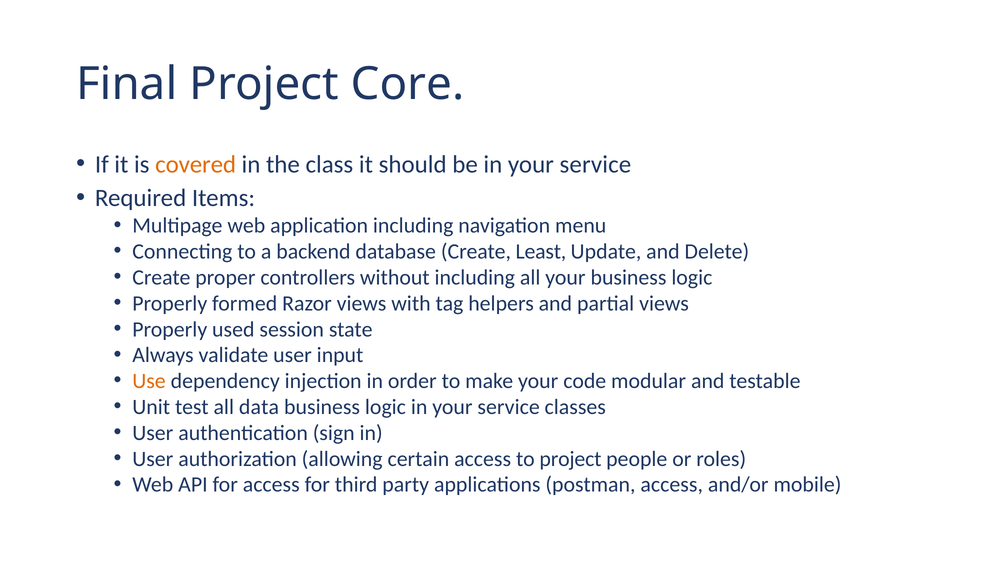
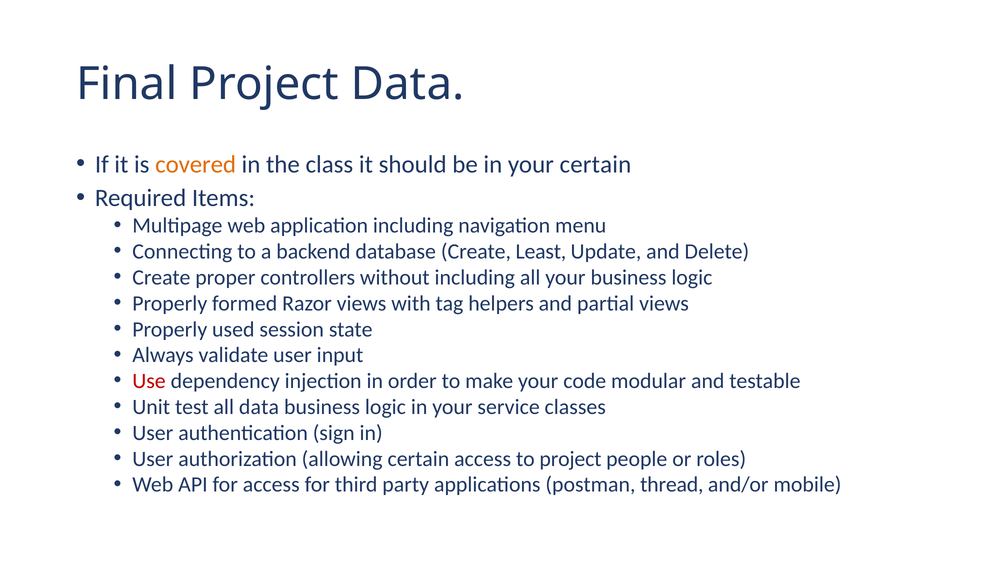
Project Core: Core -> Data
be in your service: service -> certain
Use colour: orange -> red
postman access: access -> thread
